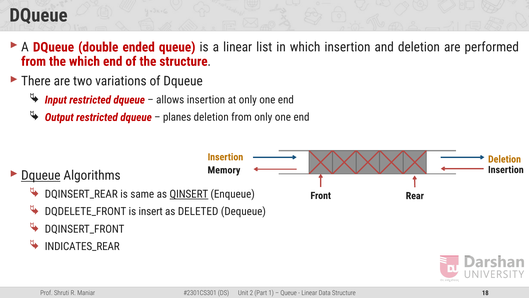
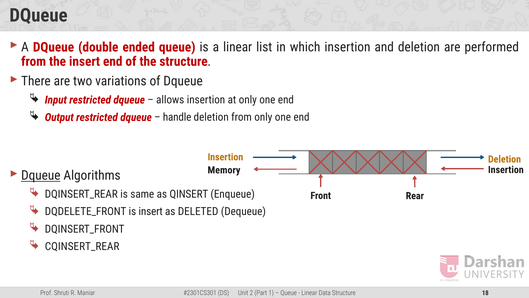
the which: which -> insert
planes: planes -> handle
QINSERT underline: present -> none
INDICATES_REAR: INDICATES_REAR -> CQINSERT_REAR
